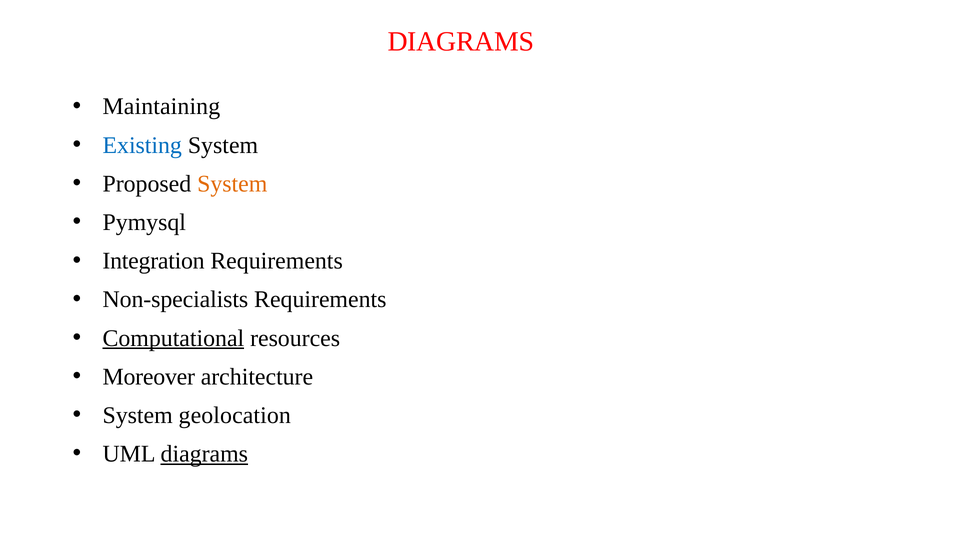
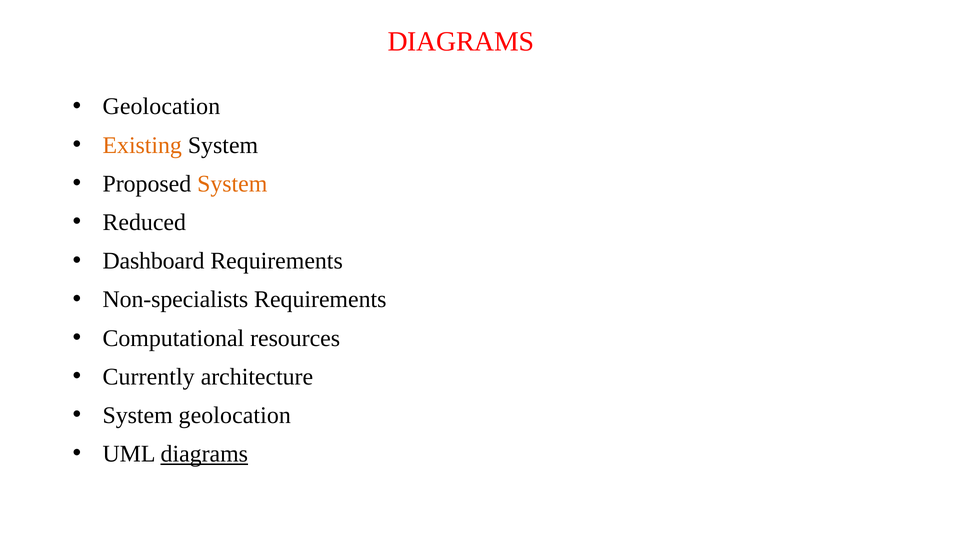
Maintaining at (161, 107): Maintaining -> Geolocation
Existing colour: blue -> orange
Pymysql: Pymysql -> Reduced
Integration: Integration -> Dashboard
Computational underline: present -> none
Moreover: Moreover -> Currently
